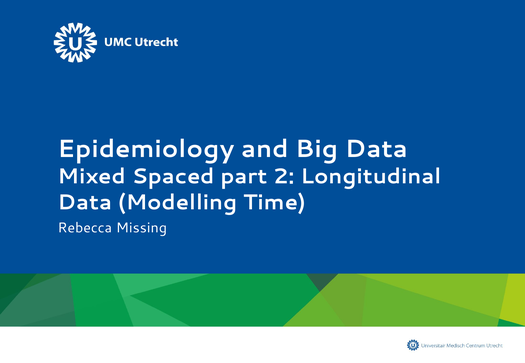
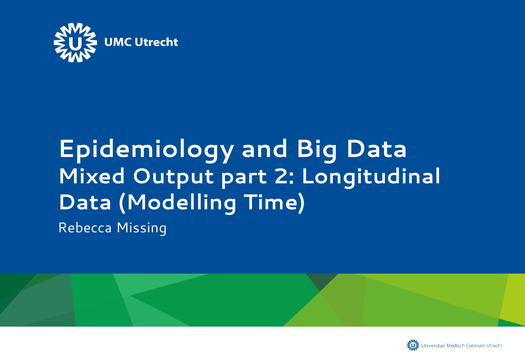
Spaced: Spaced -> Output
